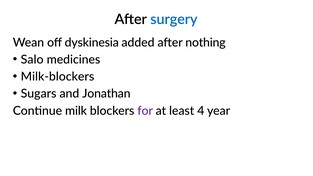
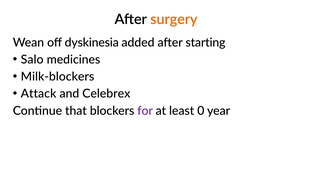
surgery colour: blue -> orange
nothing: nothing -> starting
Sugars: Sugars -> Attack
Jonathan: Jonathan -> Celebrex
milk: milk -> that
4: 4 -> 0
